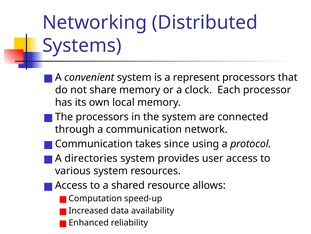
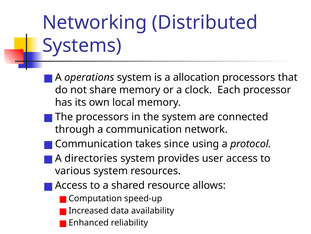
convenient: convenient -> operations
represent: represent -> allocation
